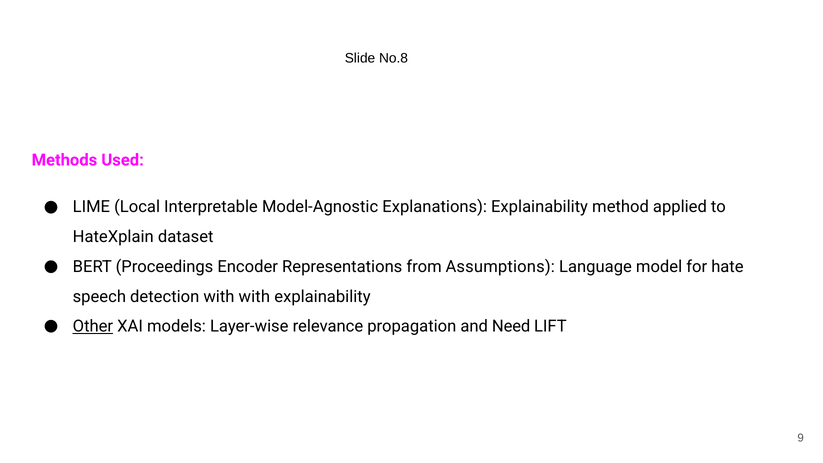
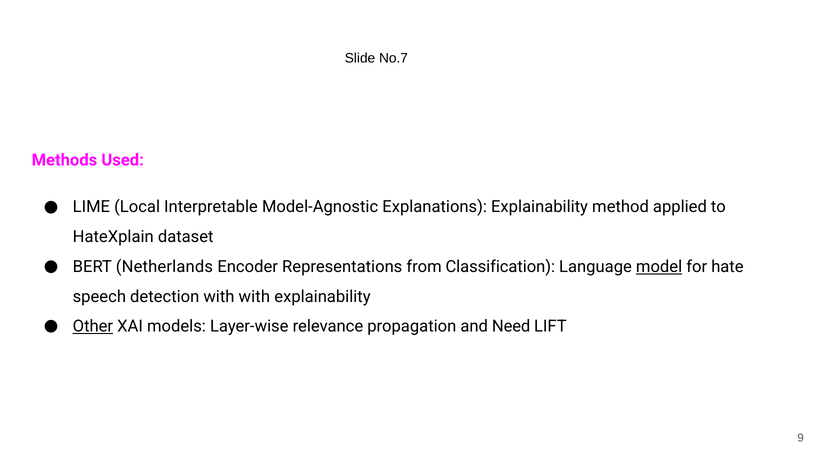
No.8: No.8 -> No.7
Proceedings: Proceedings -> Netherlands
Assumptions: Assumptions -> Classification
model underline: none -> present
